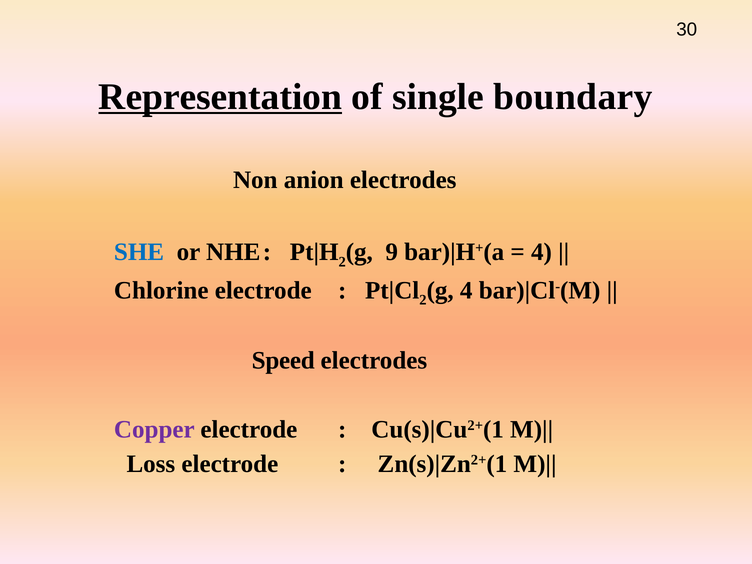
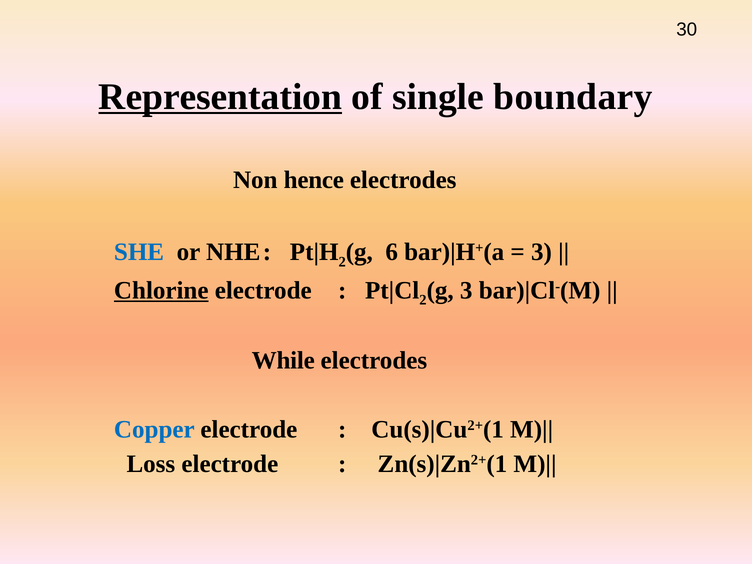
anion: anion -> hence
9: 9 -> 6
4 at (541, 252): 4 -> 3
Chlorine underline: none -> present
4 at (466, 290): 4 -> 3
Speed: Speed -> While
Copper colour: purple -> blue
